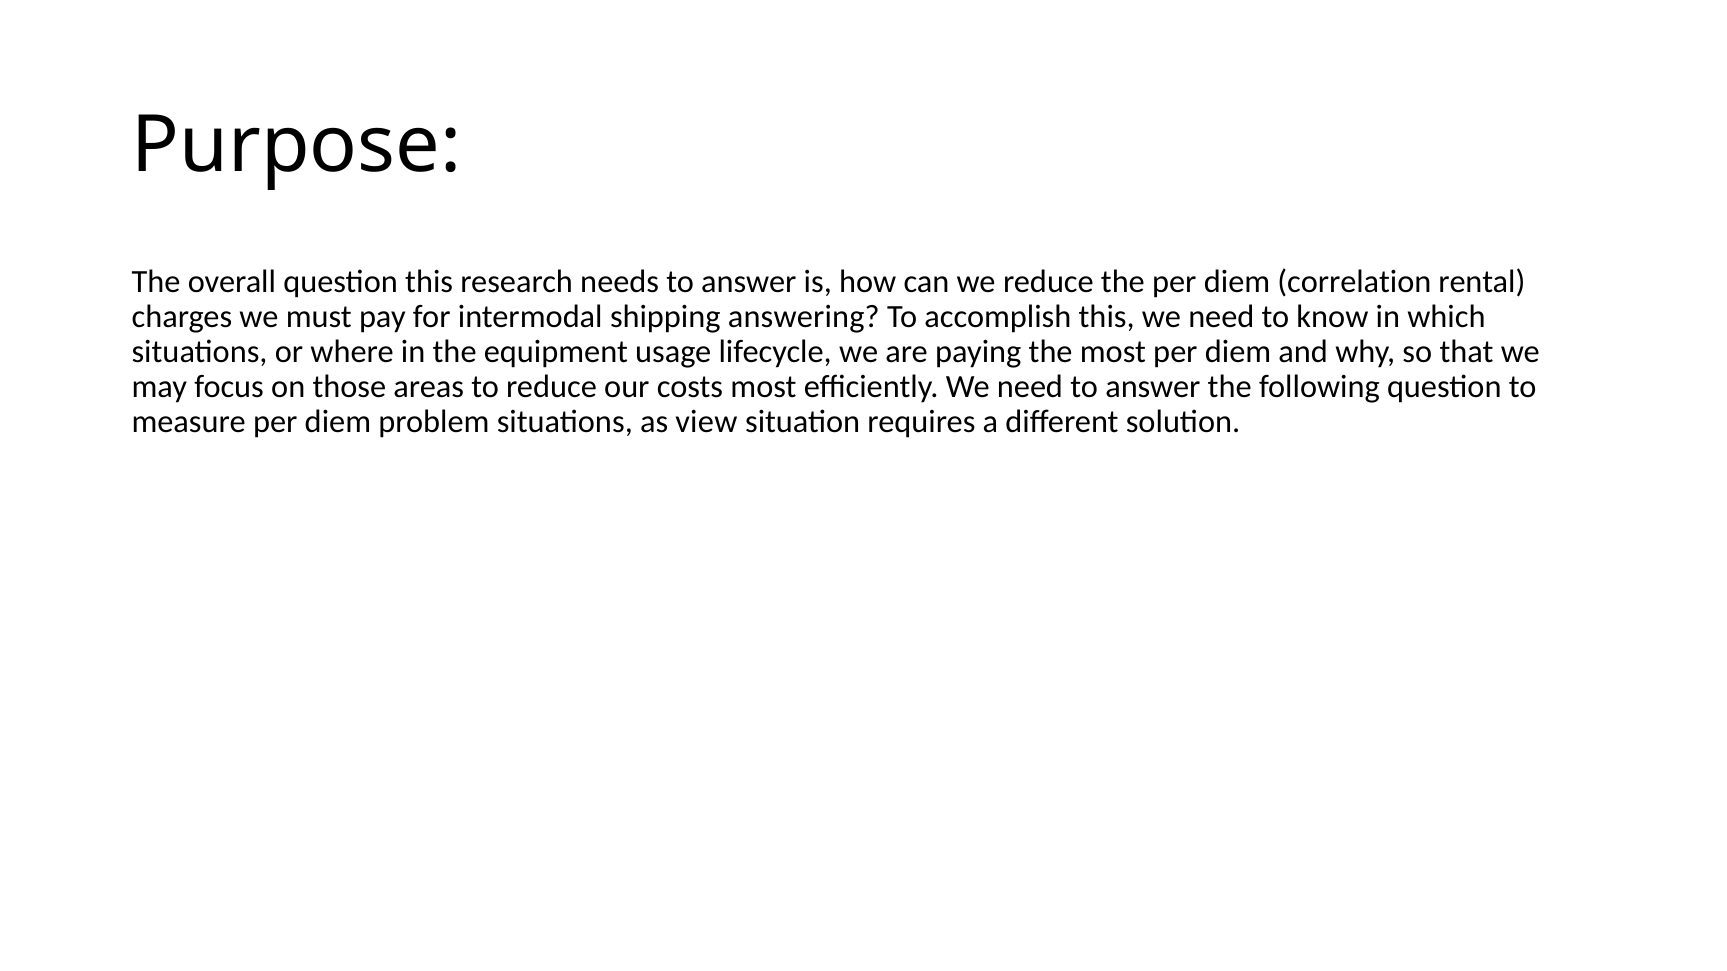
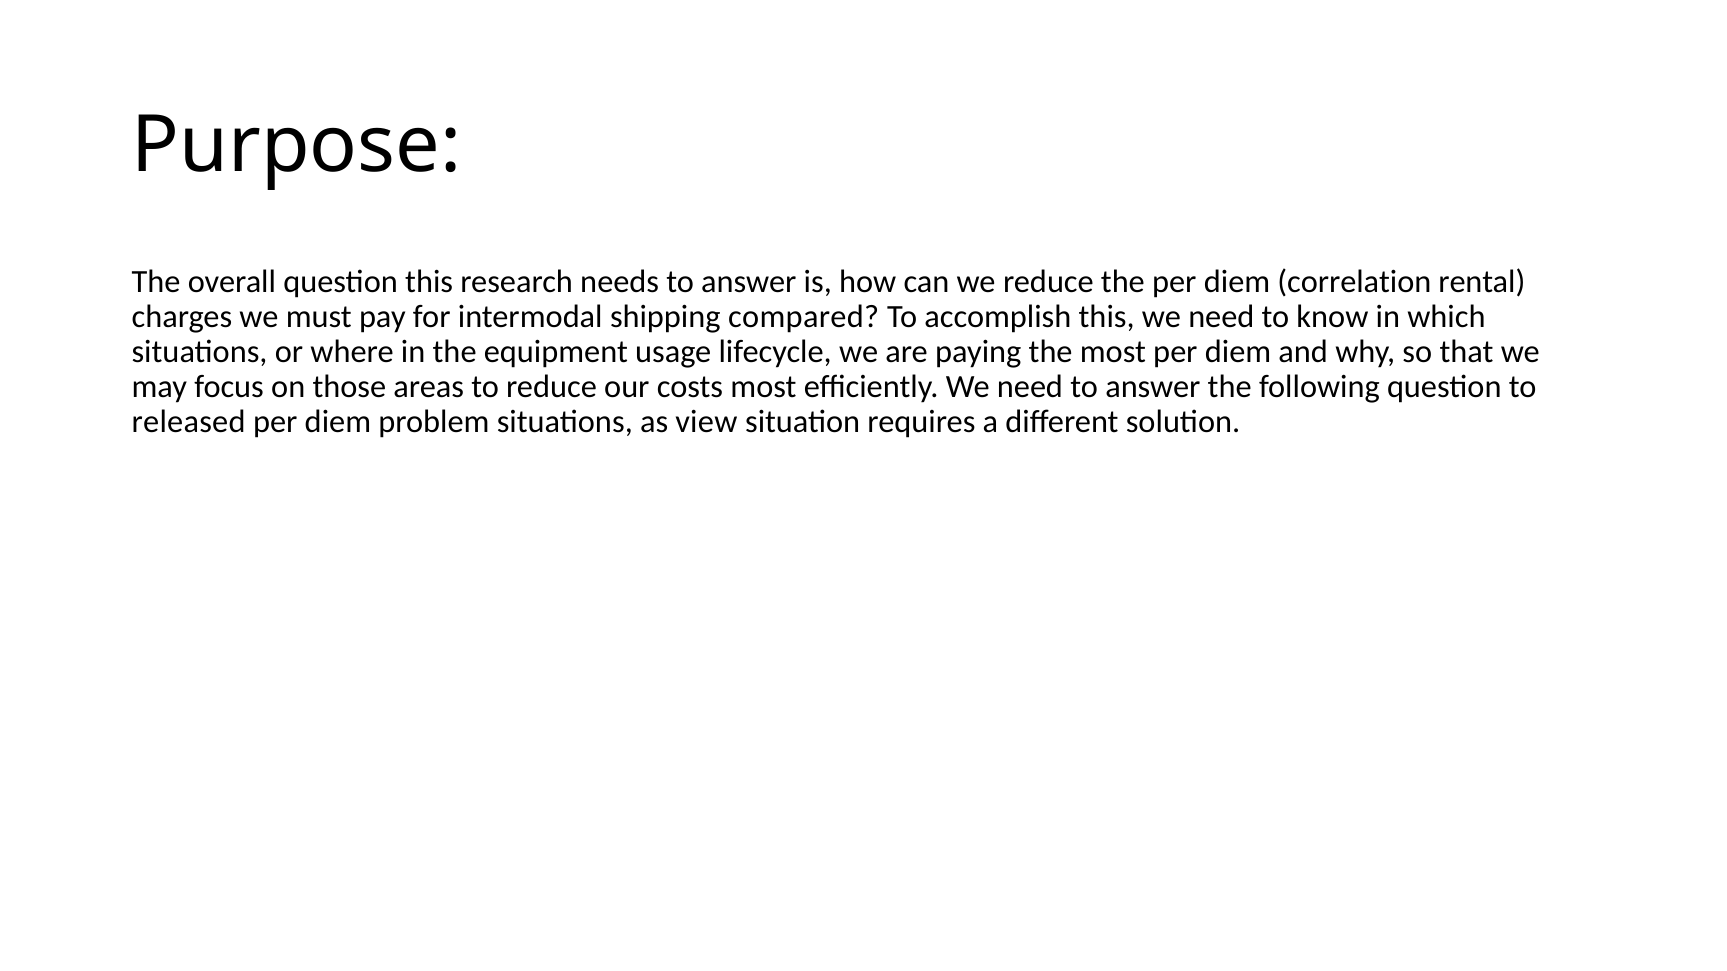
answering: answering -> compared
measure: measure -> released
